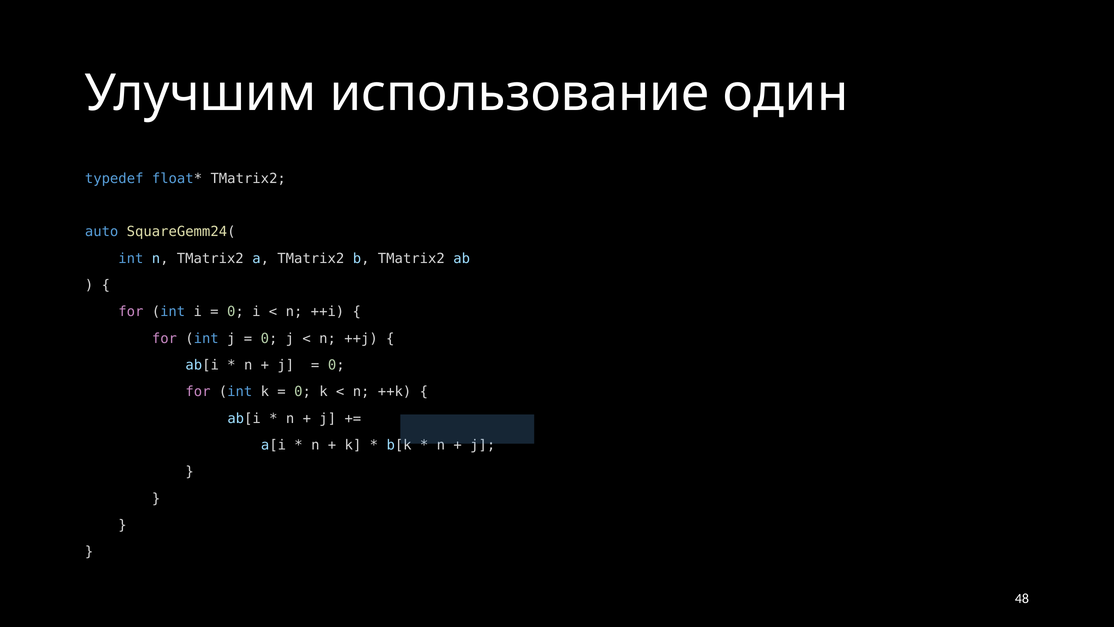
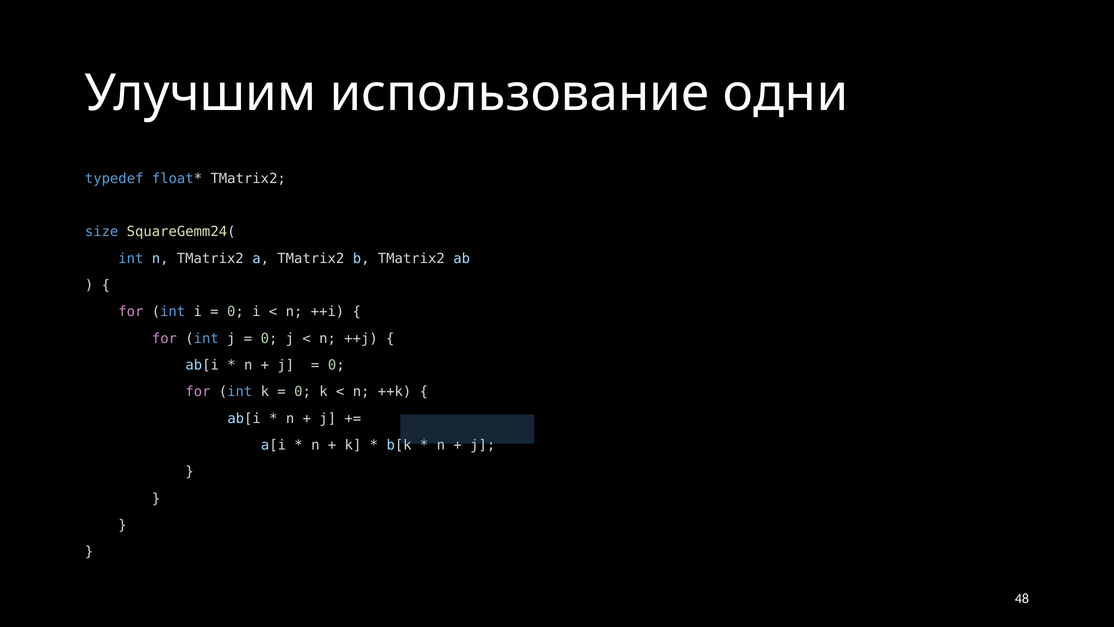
один: один -> одни
auto: auto -> size
